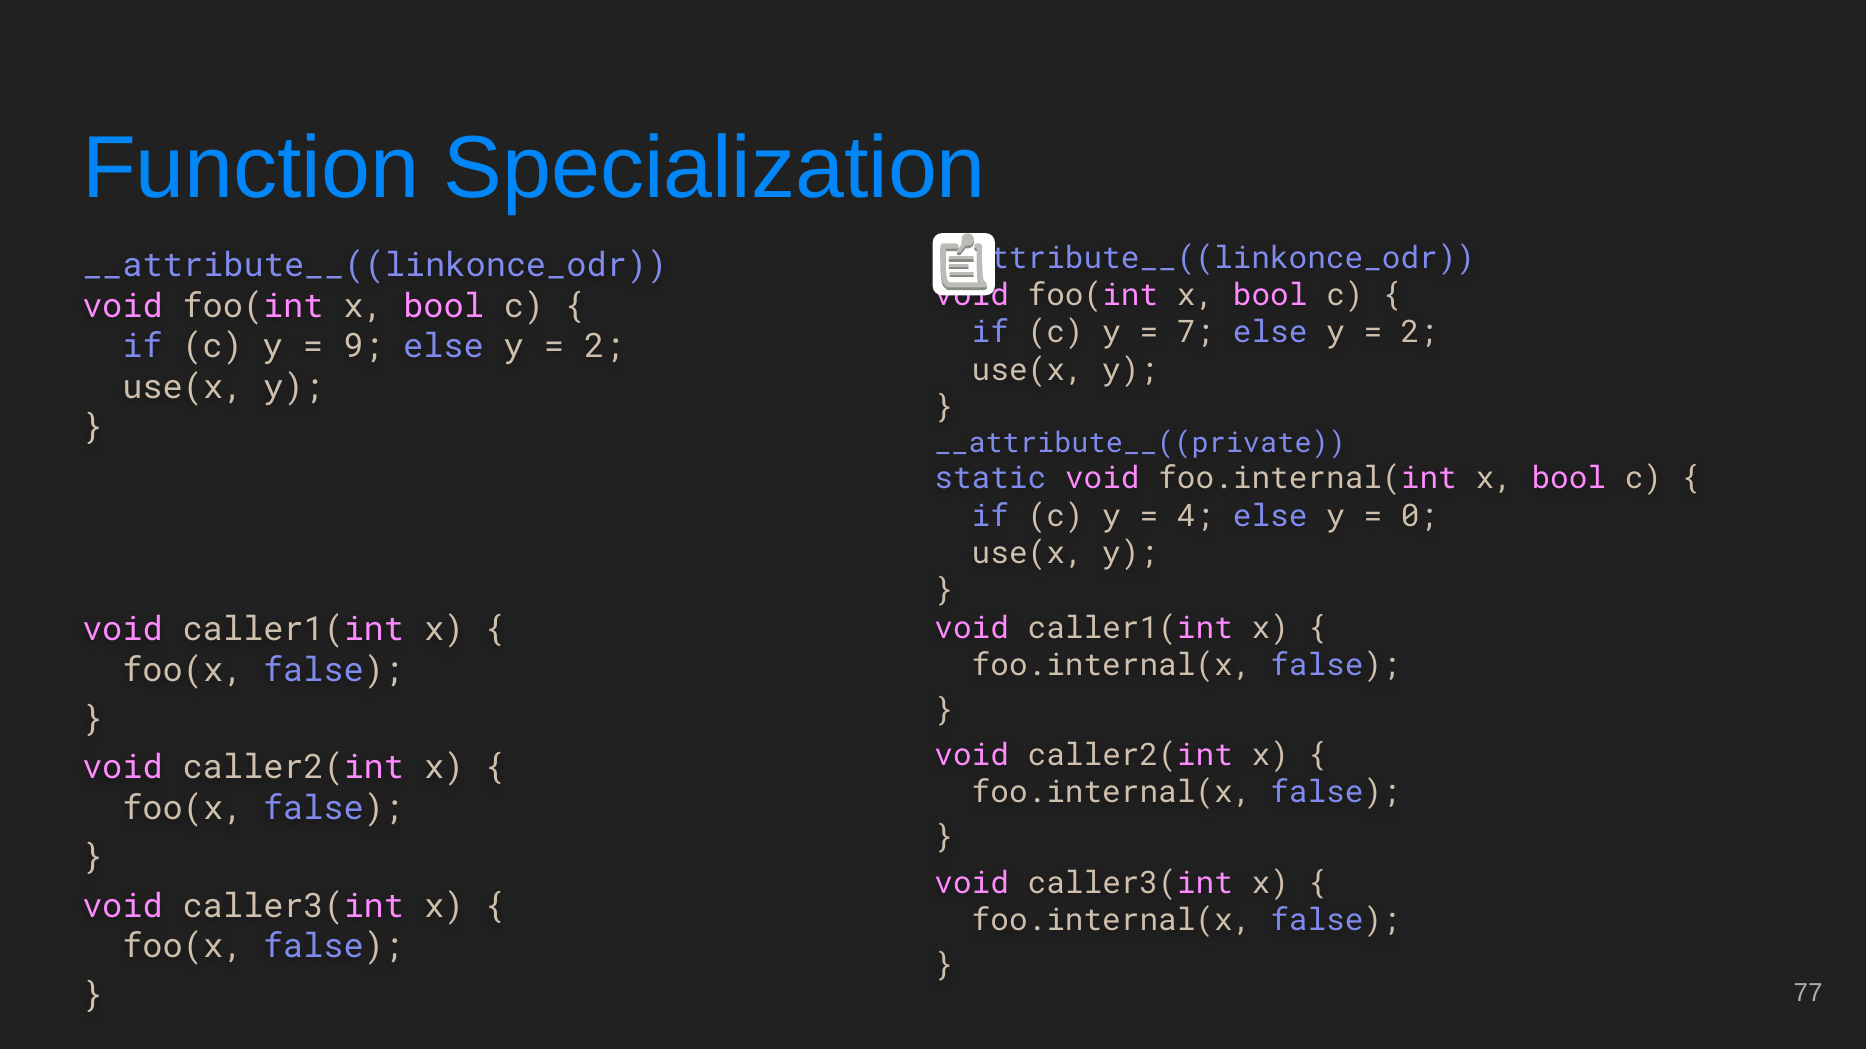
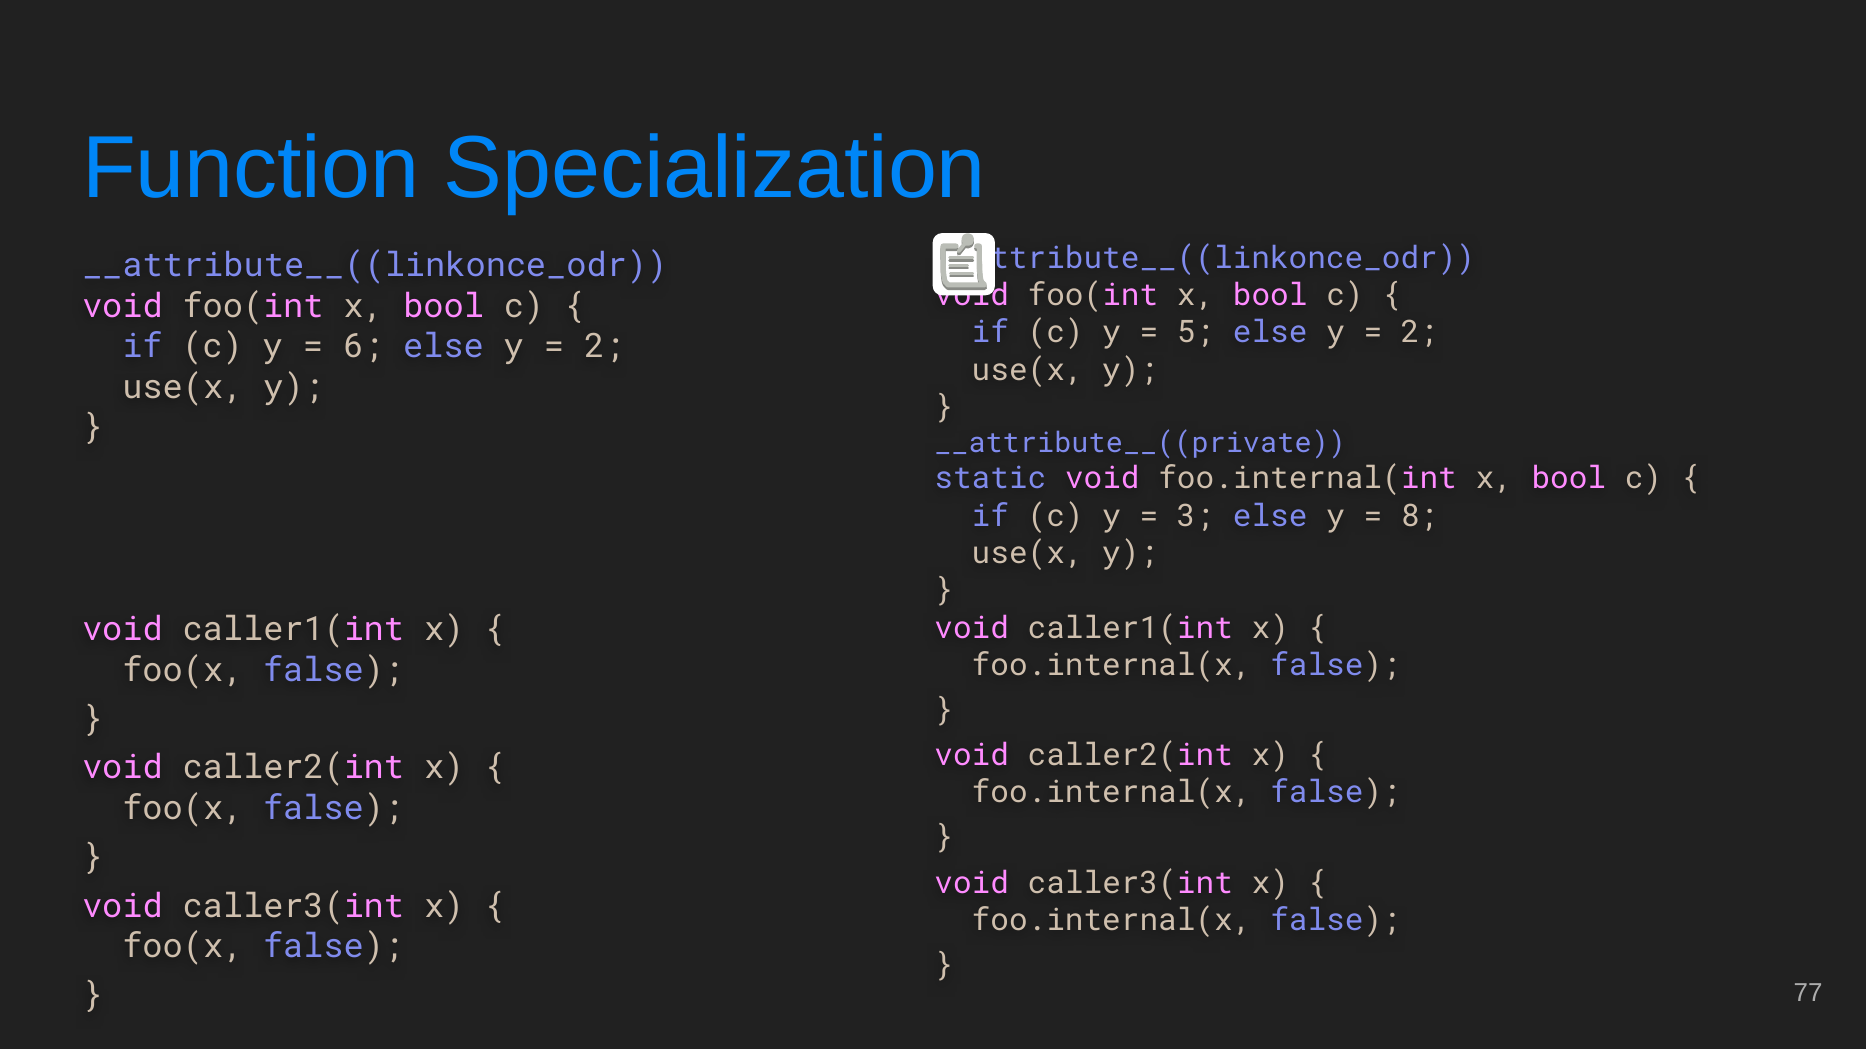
7: 7 -> 5
9: 9 -> 6
4: 4 -> 3
0: 0 -> 8
